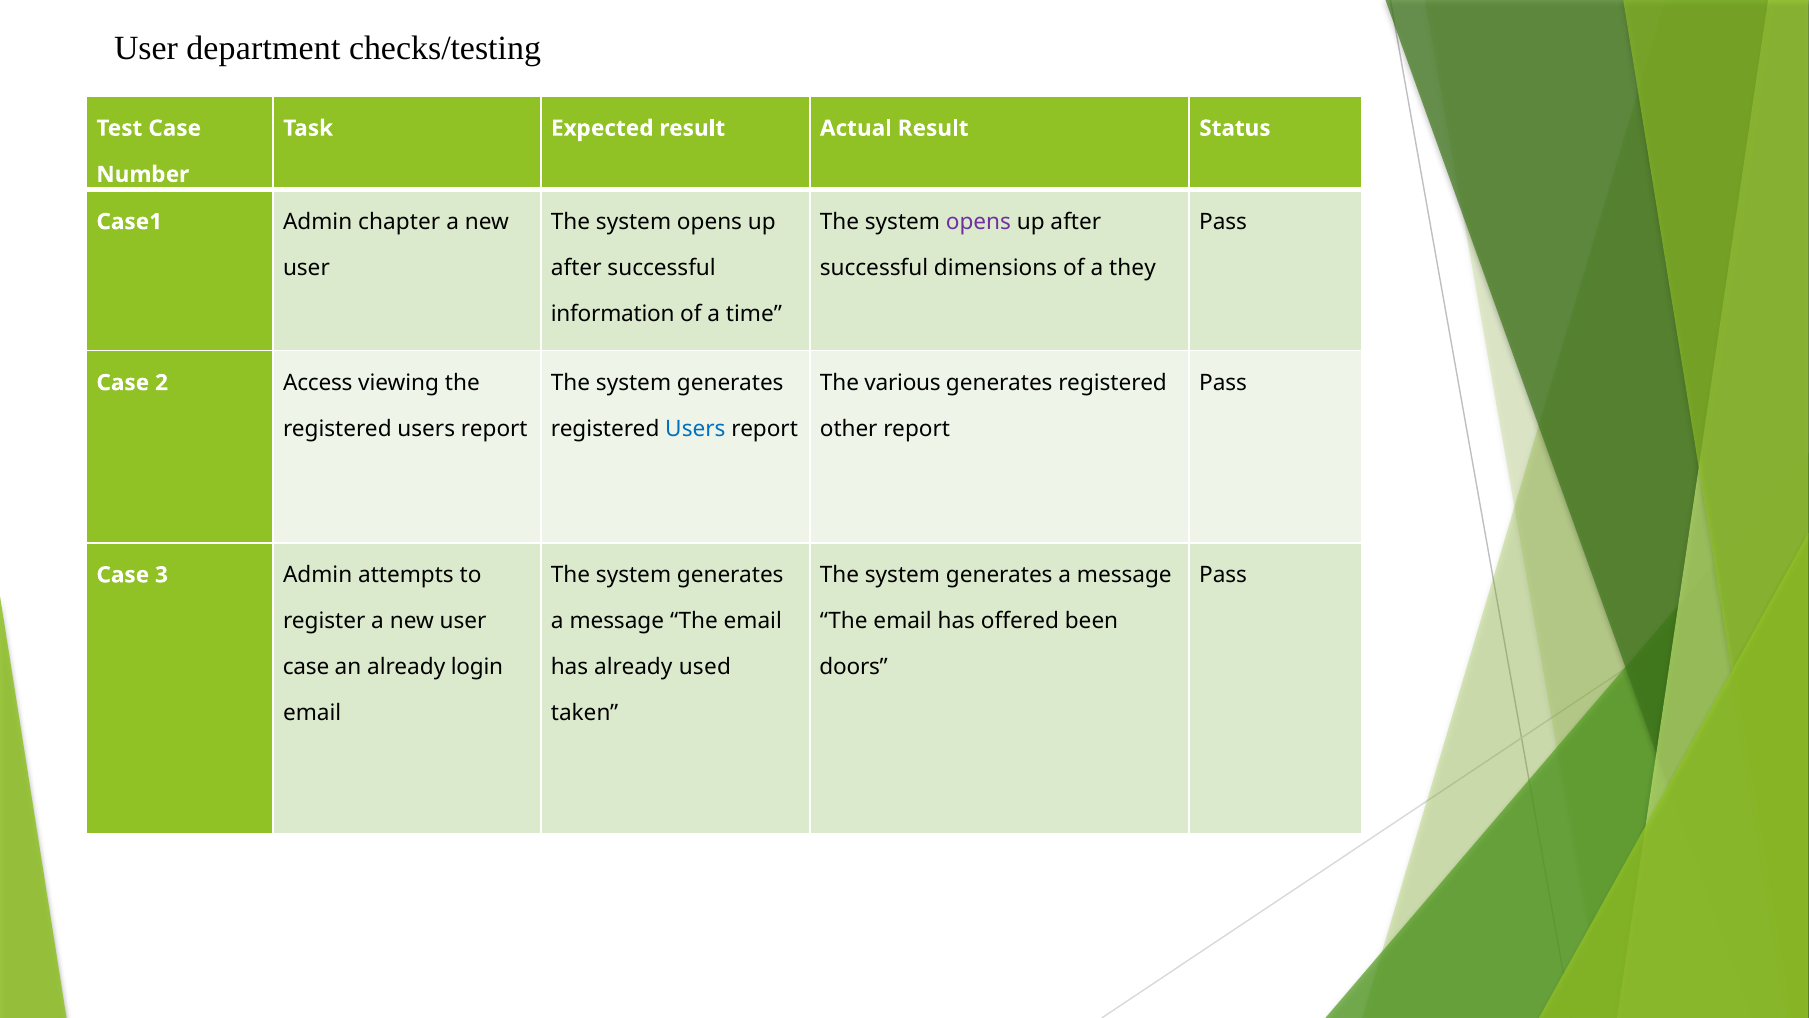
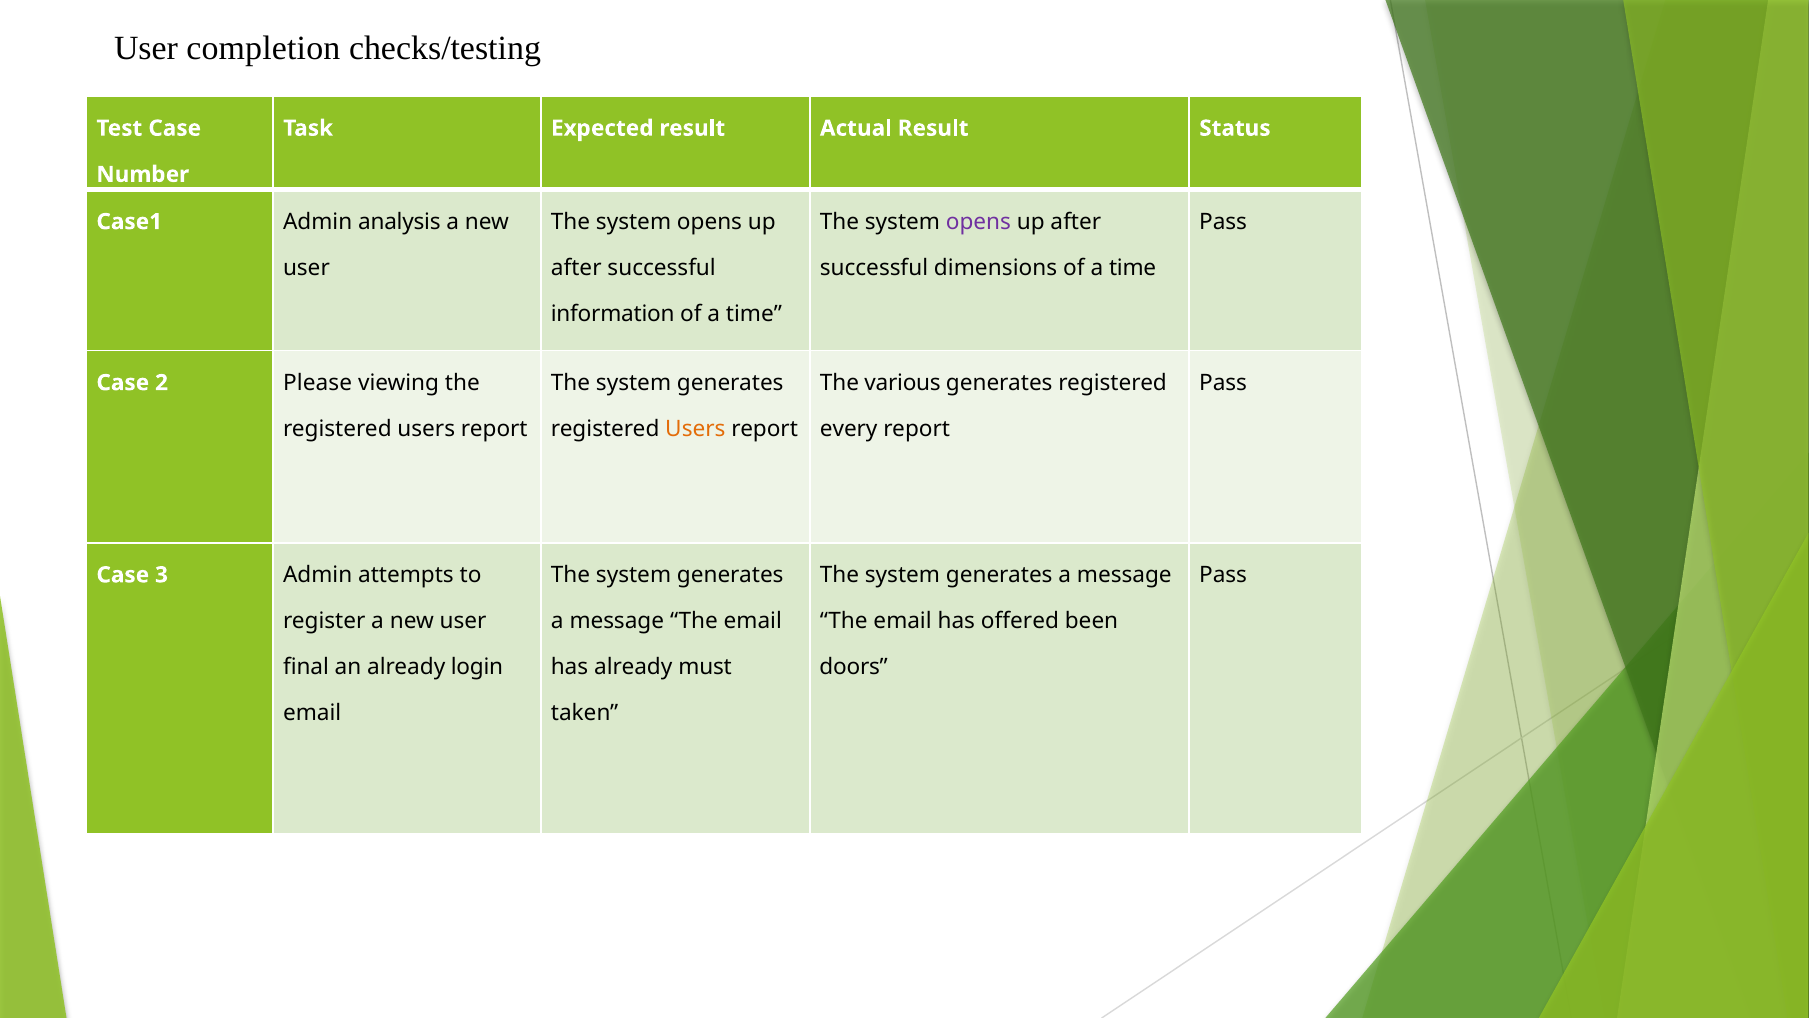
department: department -> completion
chapter: chapter -> analysis
they at (1132, 268): they -> time
Access: Access -> Please
Users at (695, 429) colour: blue -> orange
other: other -> every
case at (306, 667): case -> final
used: used -> must
